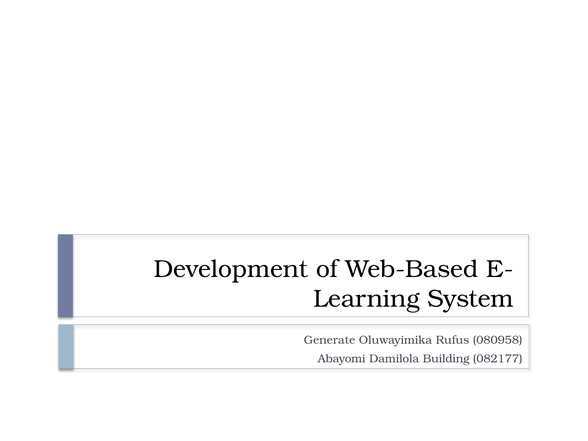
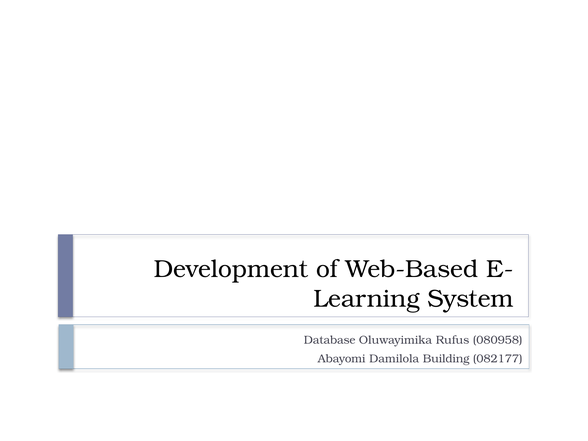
Generate: Generate -> Database
